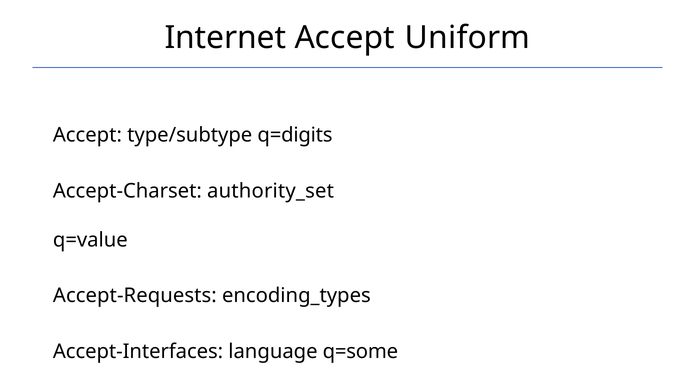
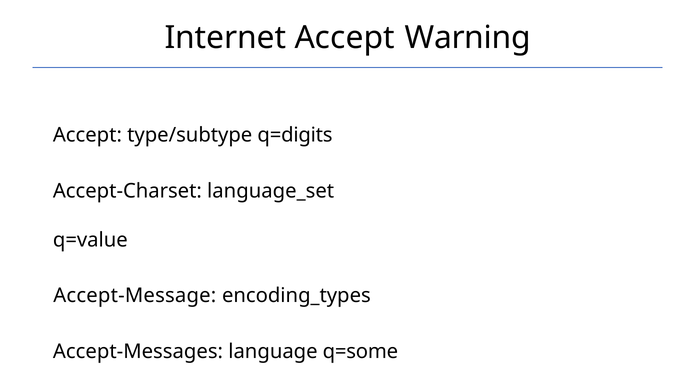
Uniform: Uniform -> Warning
authority_set: authority_set -> language_set
Accept-Requests: Accept-Requests -> Accept-Message
Accept-Interfaces: Accept-Interfaces -> Accept-Messages
